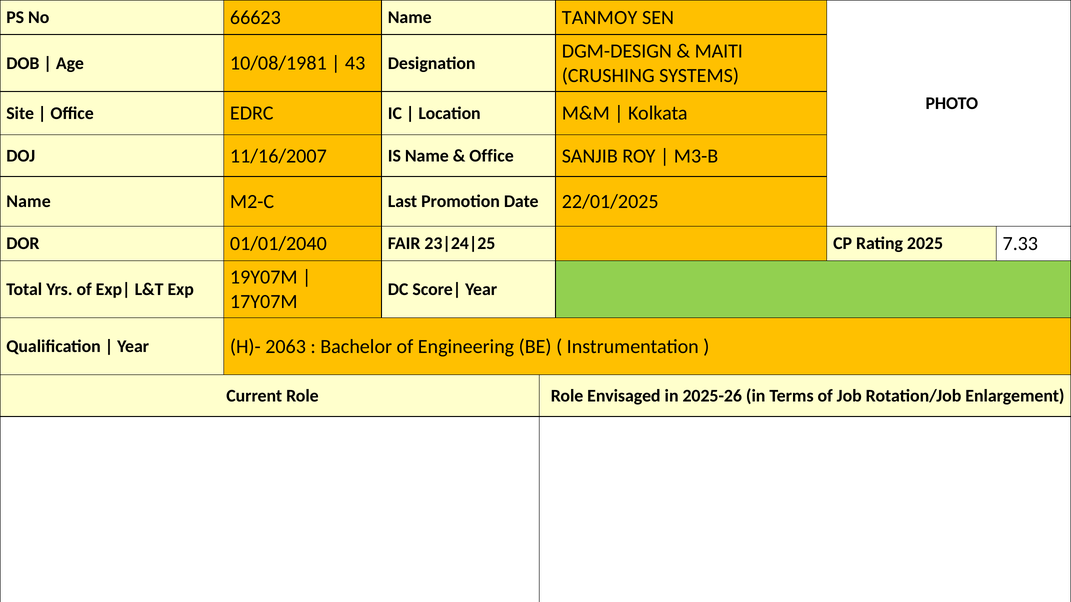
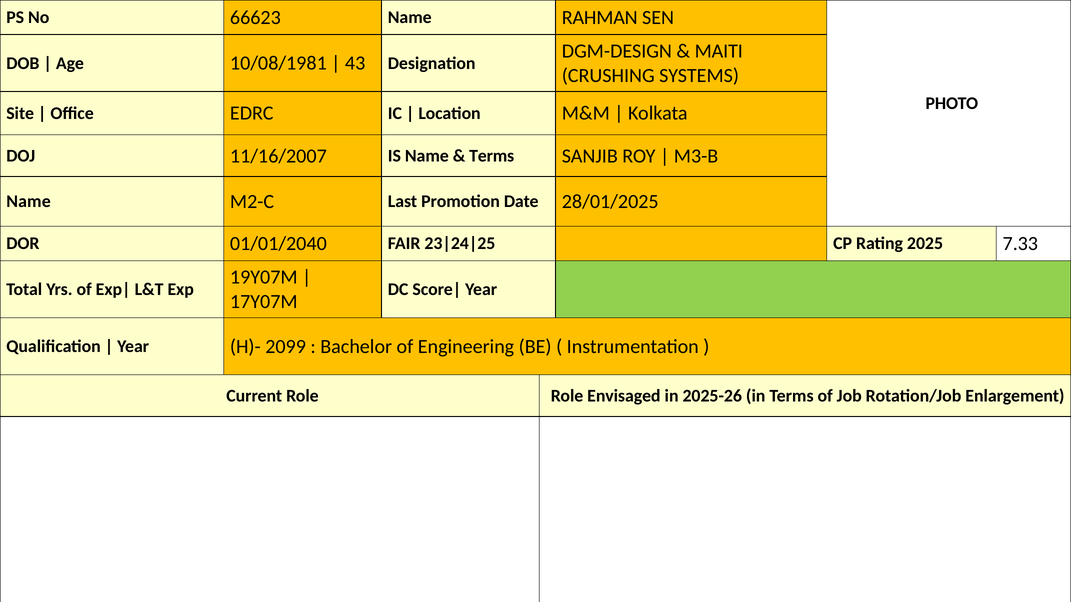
TANMOY: TANMOY -> RAHMAN
Office at (492, 156): Office -> Terms
22/01/2025: 22/01/2025 -> 28/01/2025
2063: 2063 -> 2099
